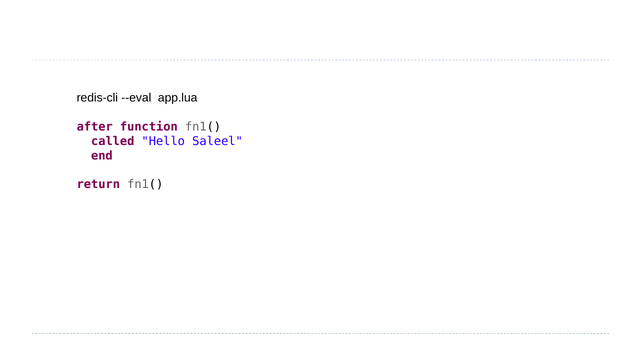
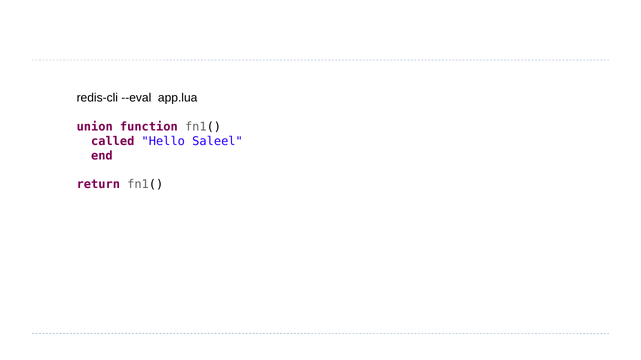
after: after -> union
